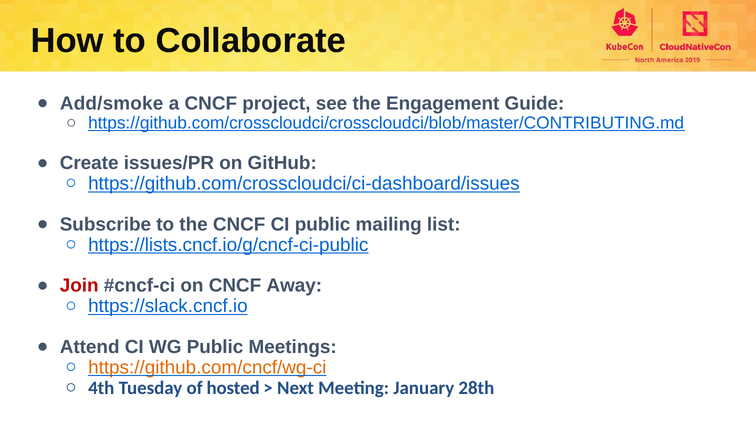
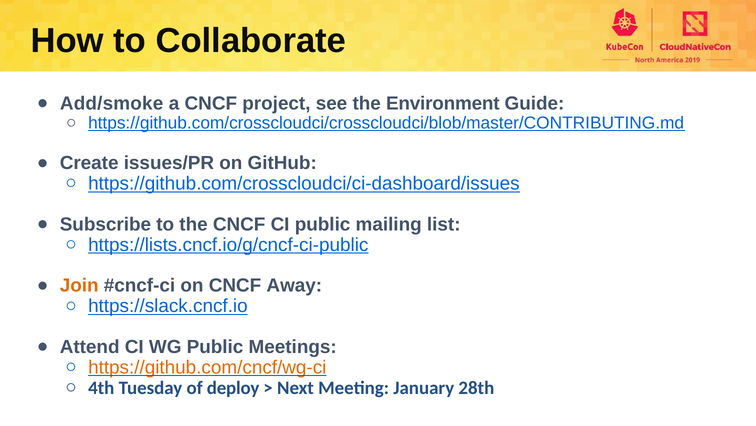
Engagement: Engagement -> Environment
Join colour: red -> orange
hosted: hosted -> deploy
